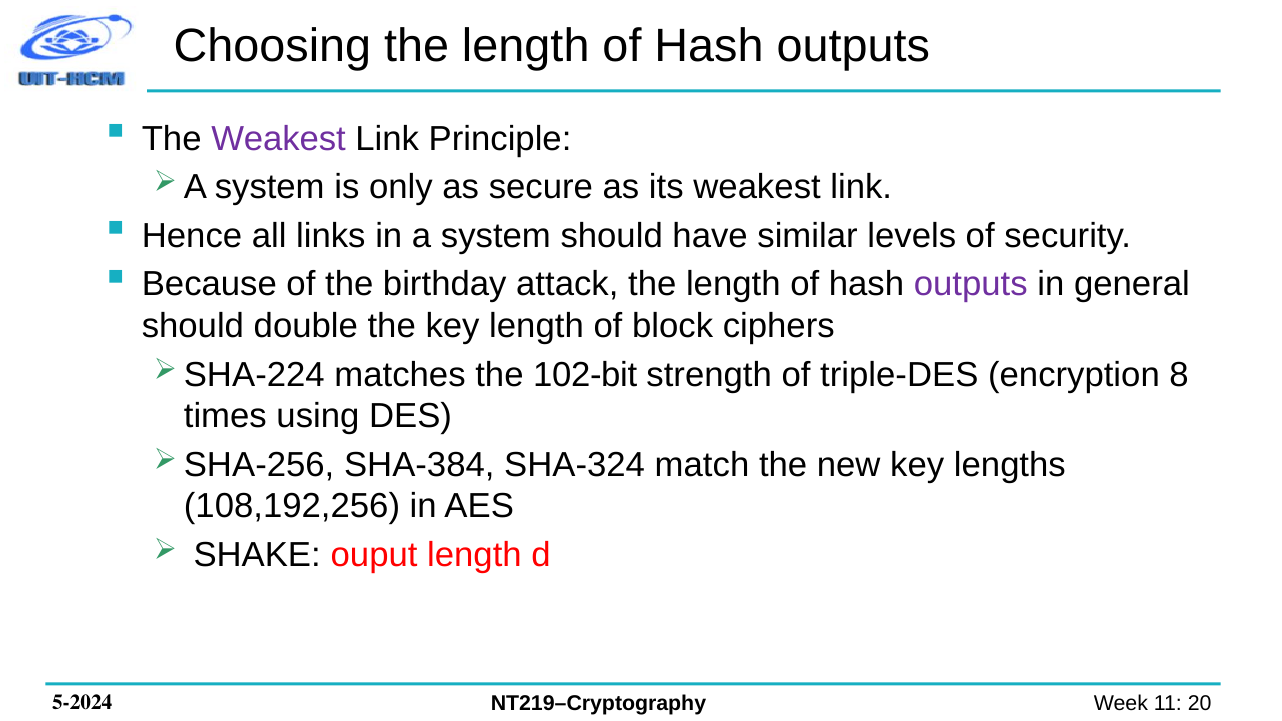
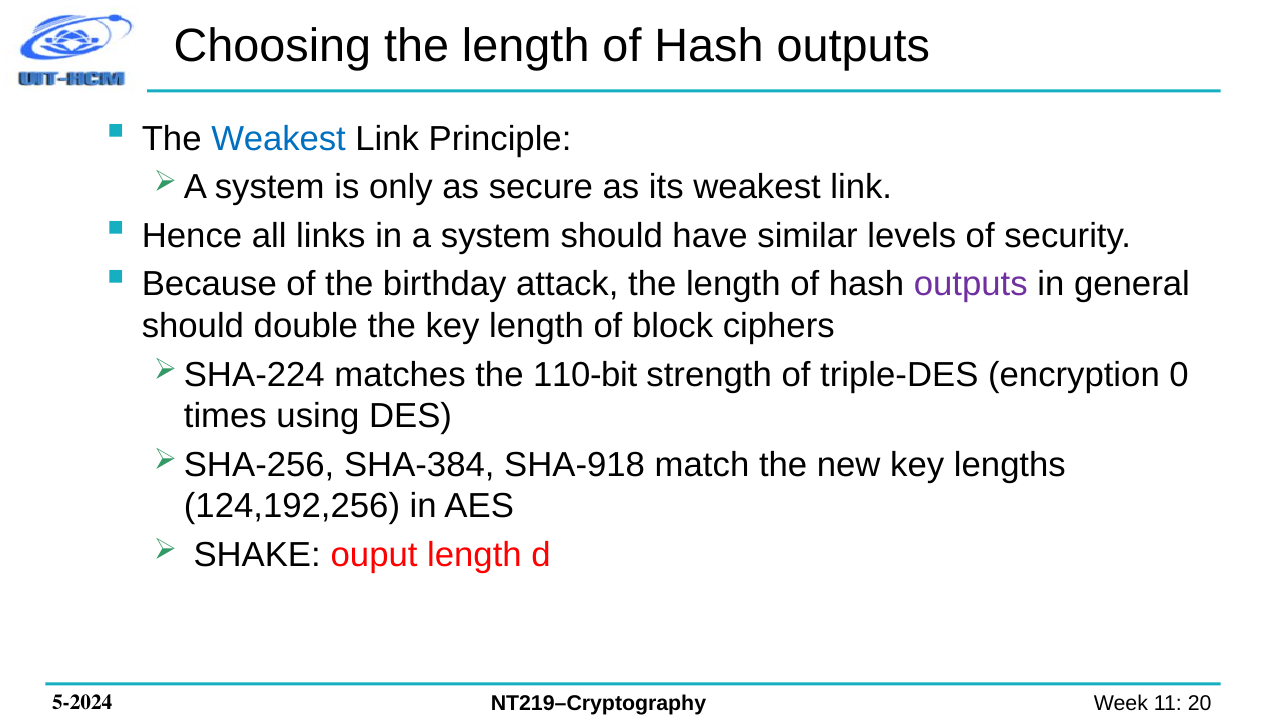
Weakest at (279, 139) colour: purple -> blue
102-bit: 102-bit -> 110-bit
8: 8 -> 0
SHA-324: SHA-324 -> SHA-918
108,192,256: 108,192,256 -> 124,192,256
